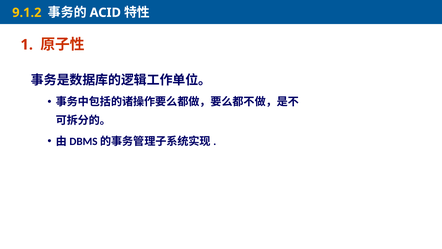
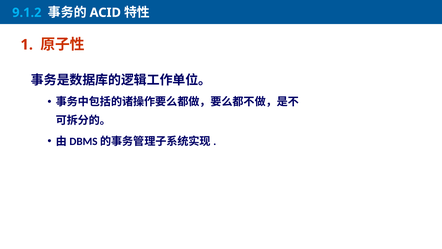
9.1.2 colour: yellow -> light blue
